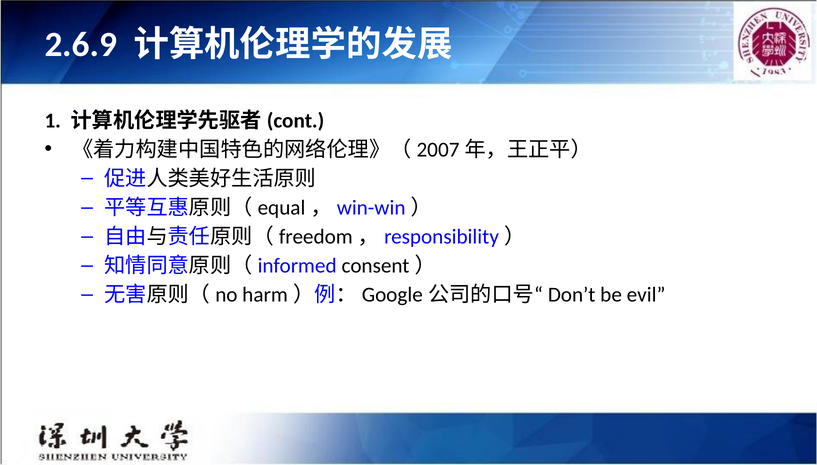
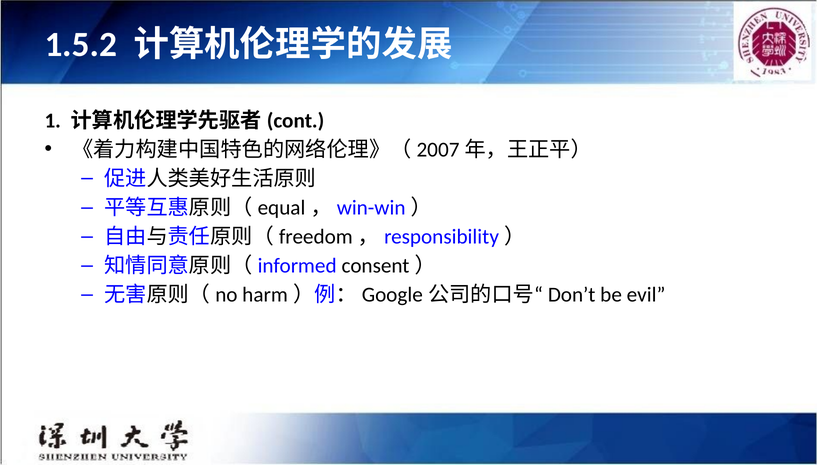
2.6.9: 2.6.9 -> 1.5.2
